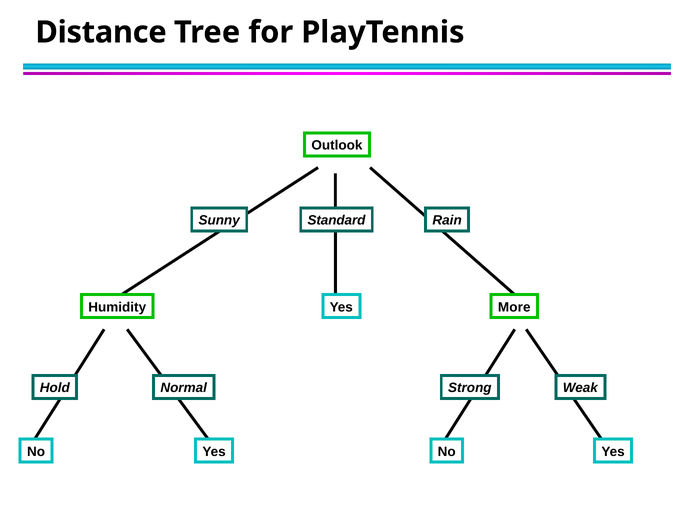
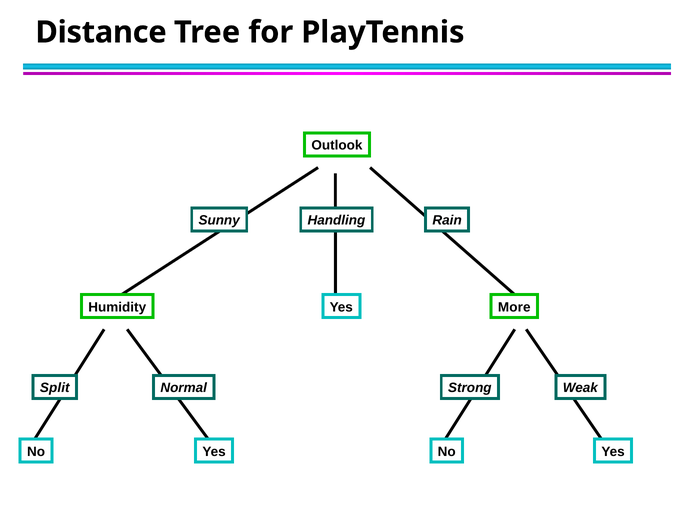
Standard: Standard -> Handling
Hold: Hold -> Split
